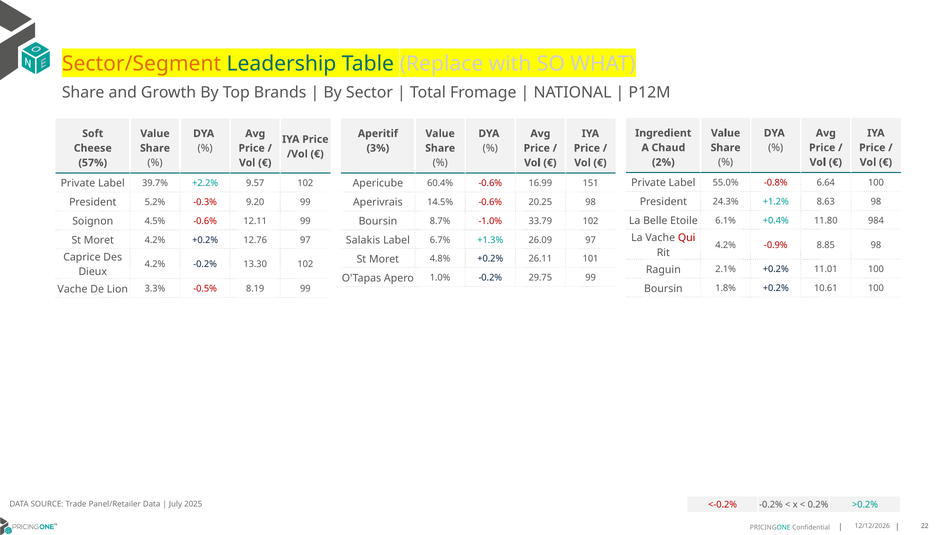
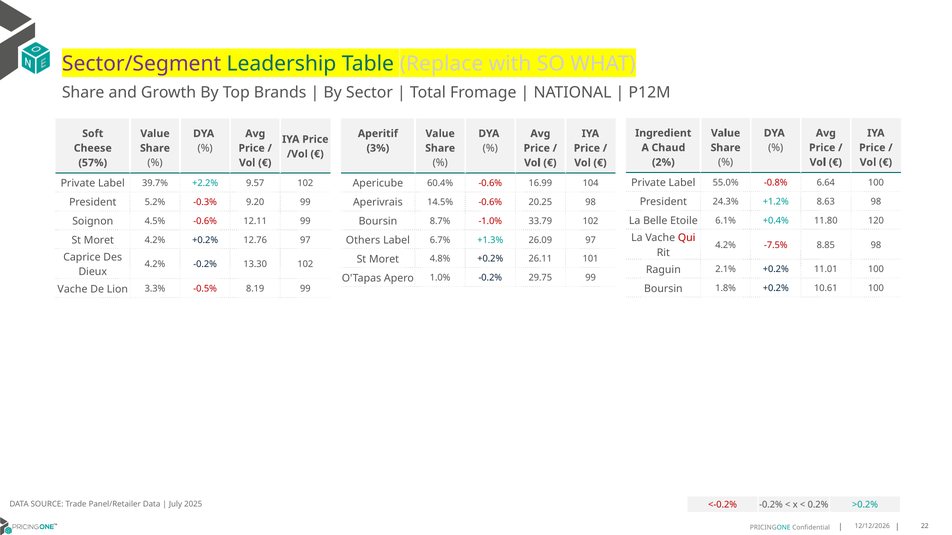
Sector/Segment colour: orange -> purple
151: 151 -> 104
984: 984 -> 120
Salakis: Salakis -> Others
-0.9%: -0.9% -> -7.5%
